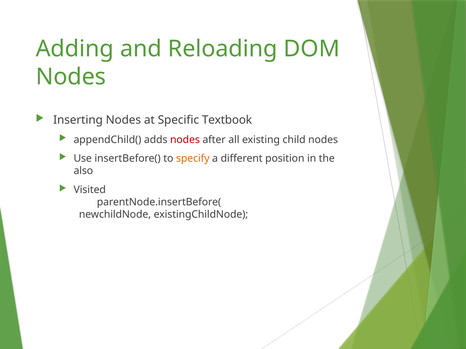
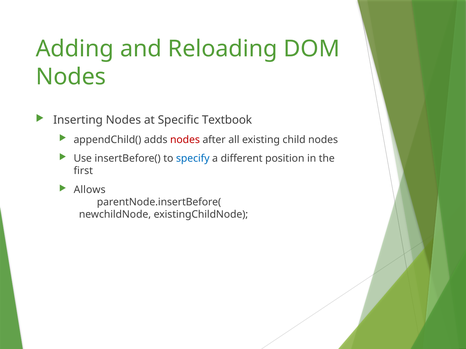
specify colour: orange -> blue
also: also -> first
Visited: Visited -> Allows
